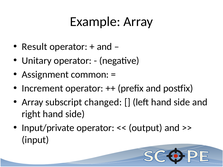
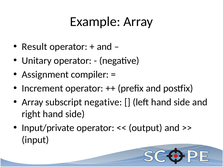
common: common -> compiler
subscript changed: changed -> negative
